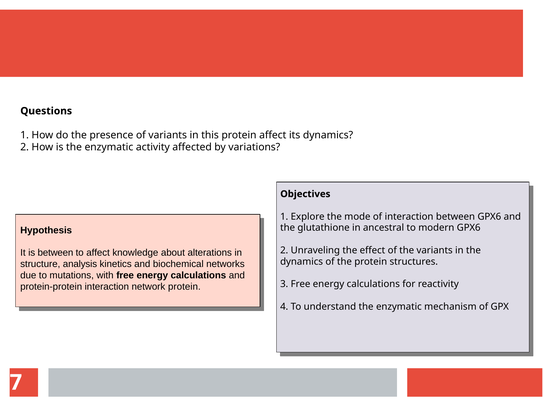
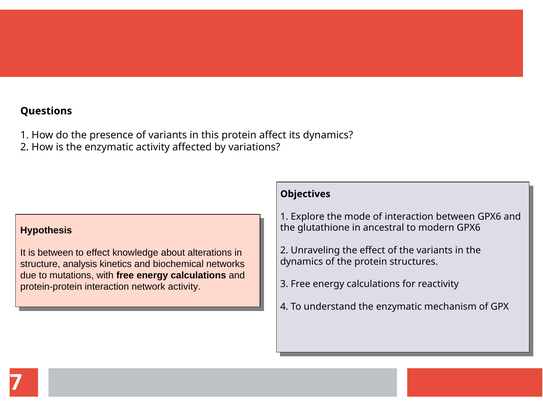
to affect: affect -> effect
network protein: protein -> activity
